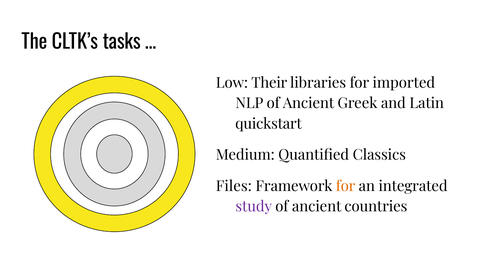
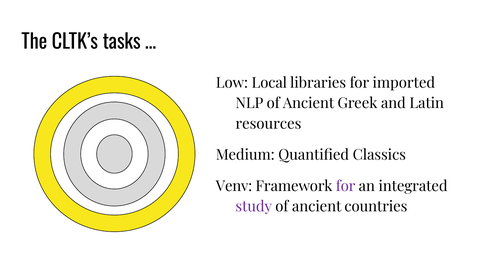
Their: Their -> Local
quickstart: quickstart -> resources
Files: Files -> Venv
for at (346, 187) colour: orange -> purple
